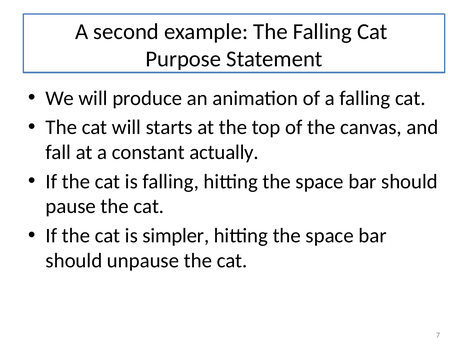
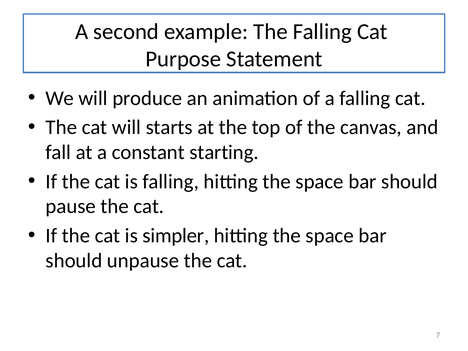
actually: actually -> starting
